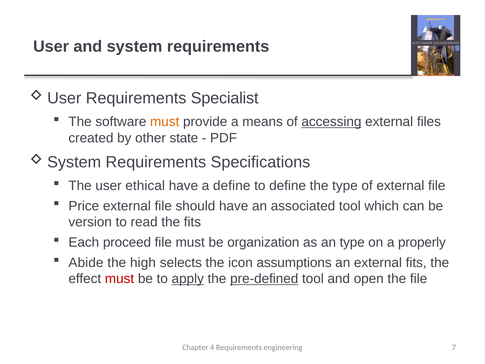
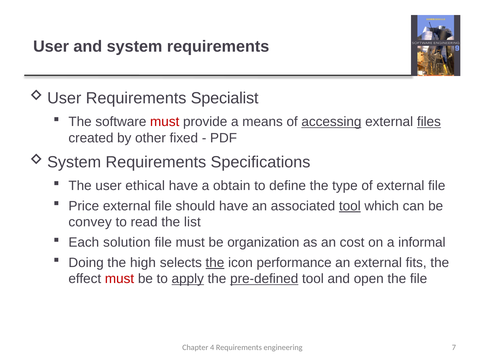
must at (165, 122) colour: orange -> red
files underline: none -> present
state: state -> fixed
a define: define -> obtain
tool at (350, 206) underline: none -> present
version: version -> convey
the fits: fits -> list
proceed: proceed -> solution
an type: type -> cost
properly: properly -> informal
Abide: Abide -> Doing
the at (215, 262) underline: none -> present
assumptions: assumptions -> performance
